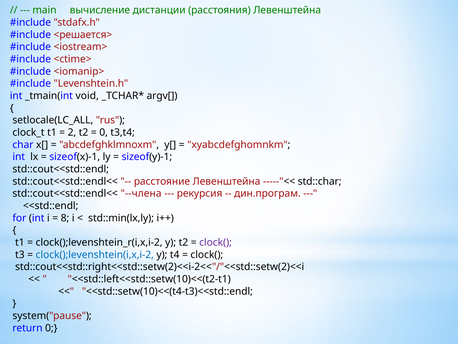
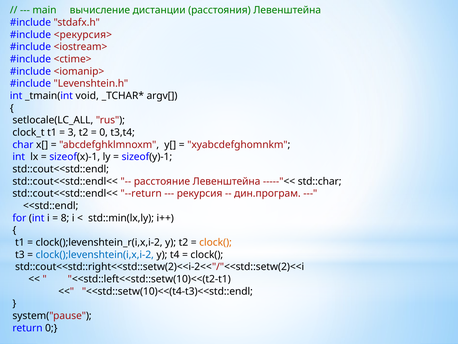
<решается>: <решается> -> <рекурсия>
2: 2 -> 3
--члена: --члена -> --return
clock( at (216, 242) colour: purple -> orange
